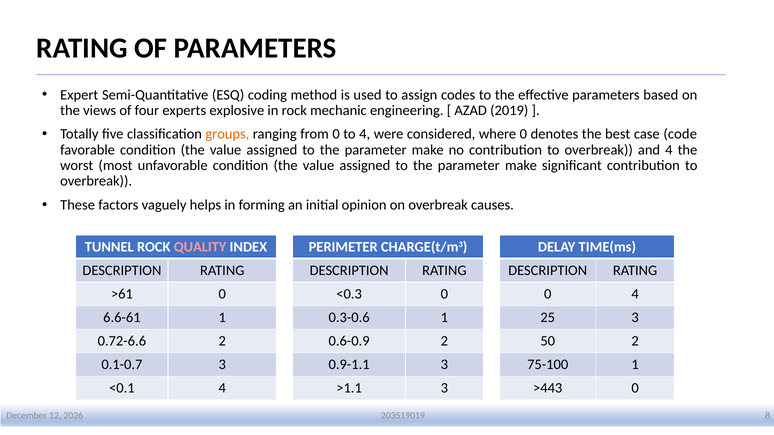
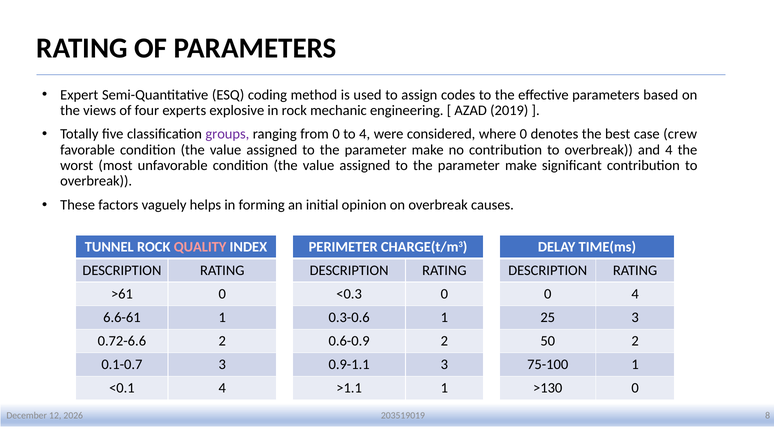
groups colour: orange -> purple
code: code -> crew
>1.1 3: 3 -> 1
>443: >443 -> >130
